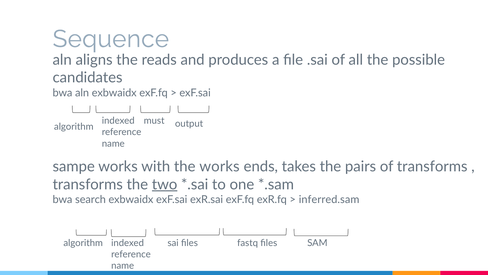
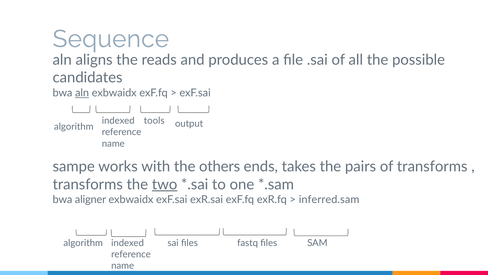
aln at (82, 93) underline: none -> present
must: must -> tools
the works: works -> others
search: search -> aligner
